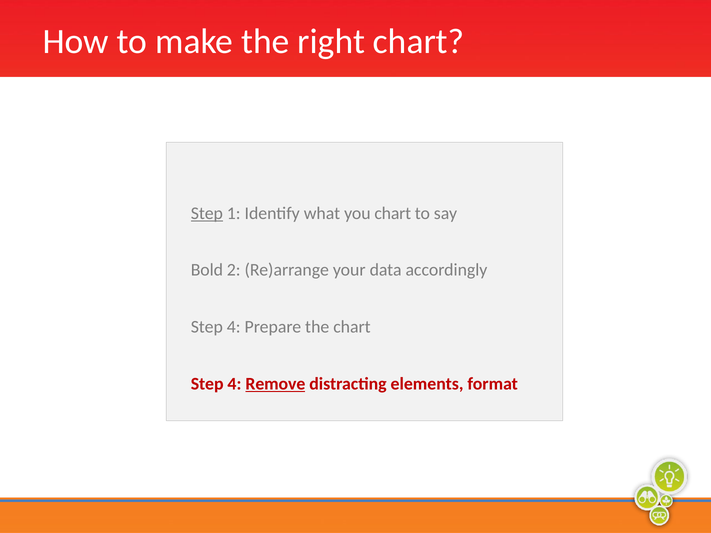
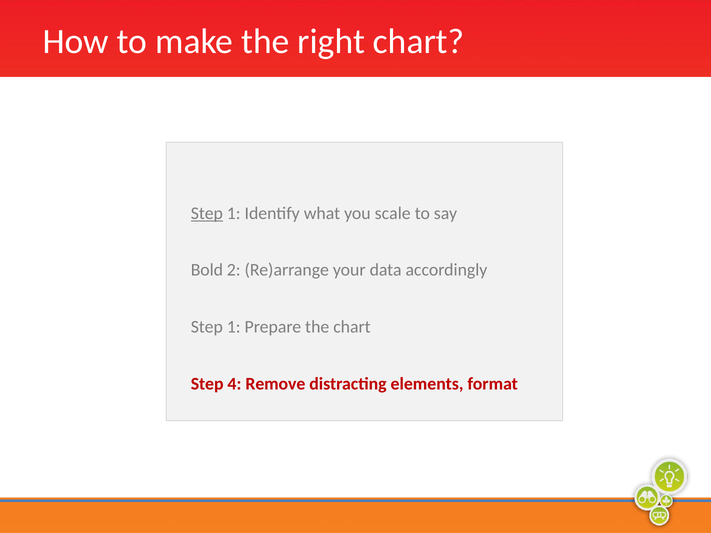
you chart: chart -> scale
4 at (234, 327): 4 -> 1
Remove underline: present -> none
